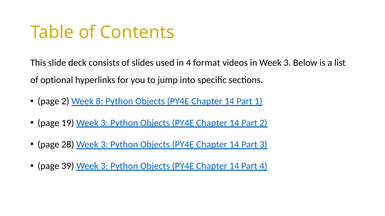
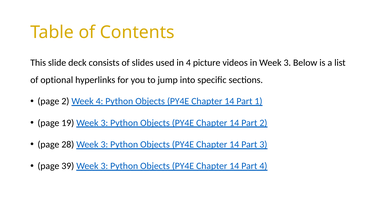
format: format -> picture
Week 8: 8 -> 4
